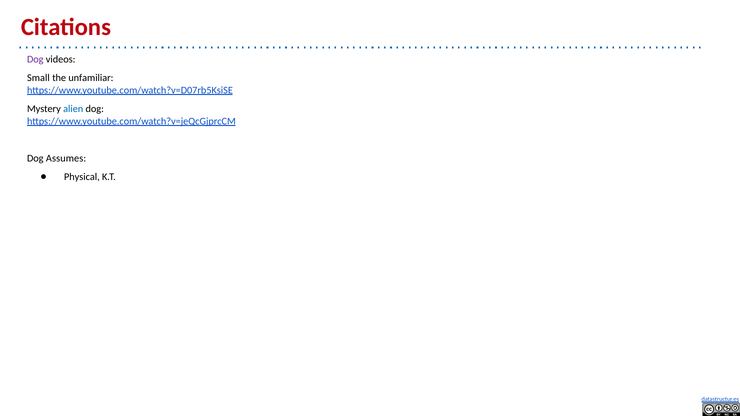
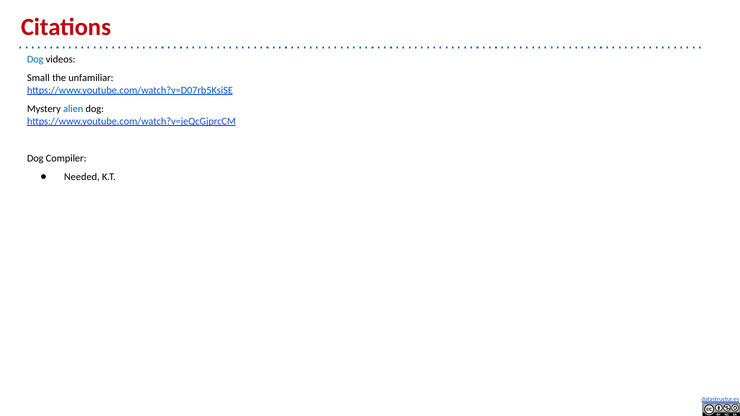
Dog at (35, 59) colour: purple -> blue
Assumes: Assumes -> Compiler
Physical: Physical -> Needed
